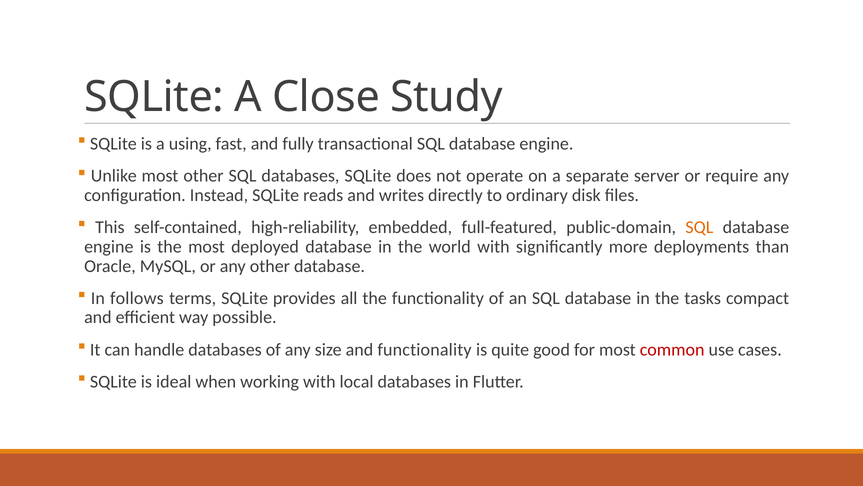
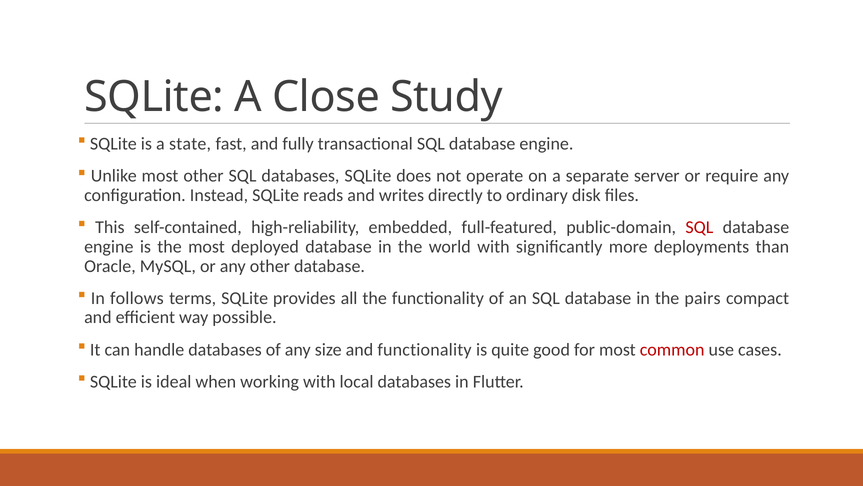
using: using -> state
SQL at (699, 227) colour: orange -> red
tasks: tasks -> pairs
